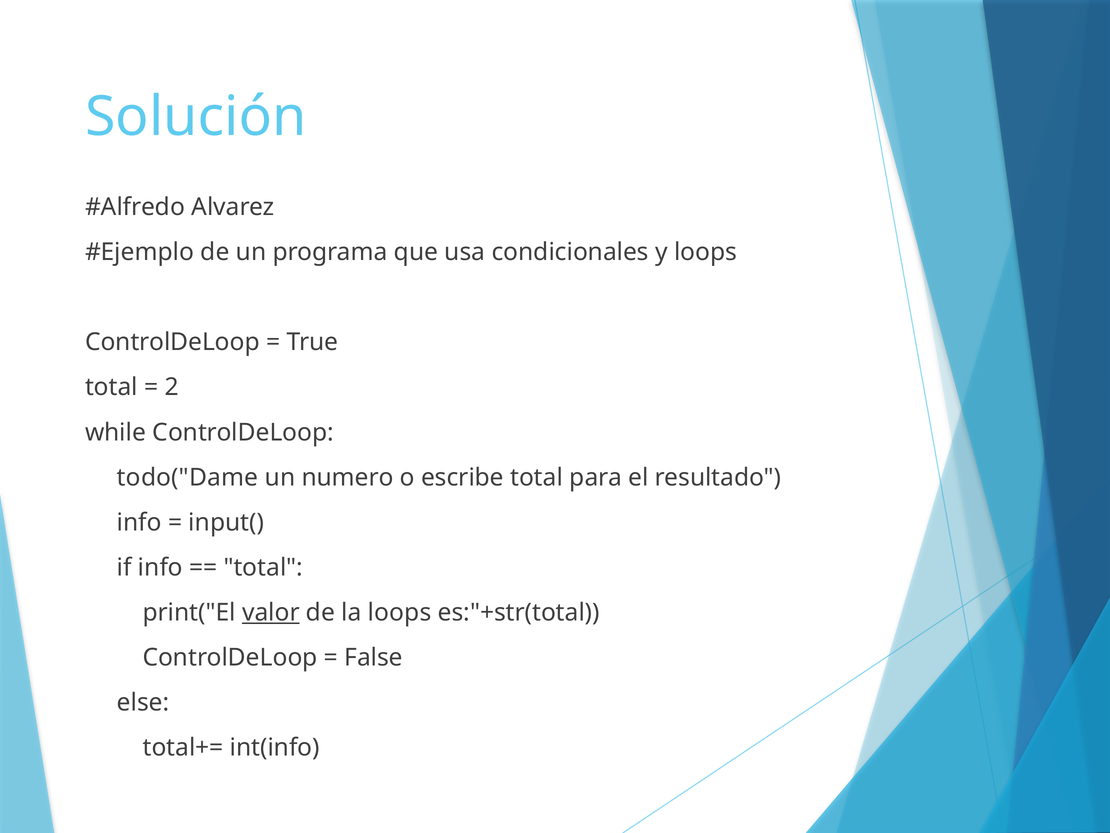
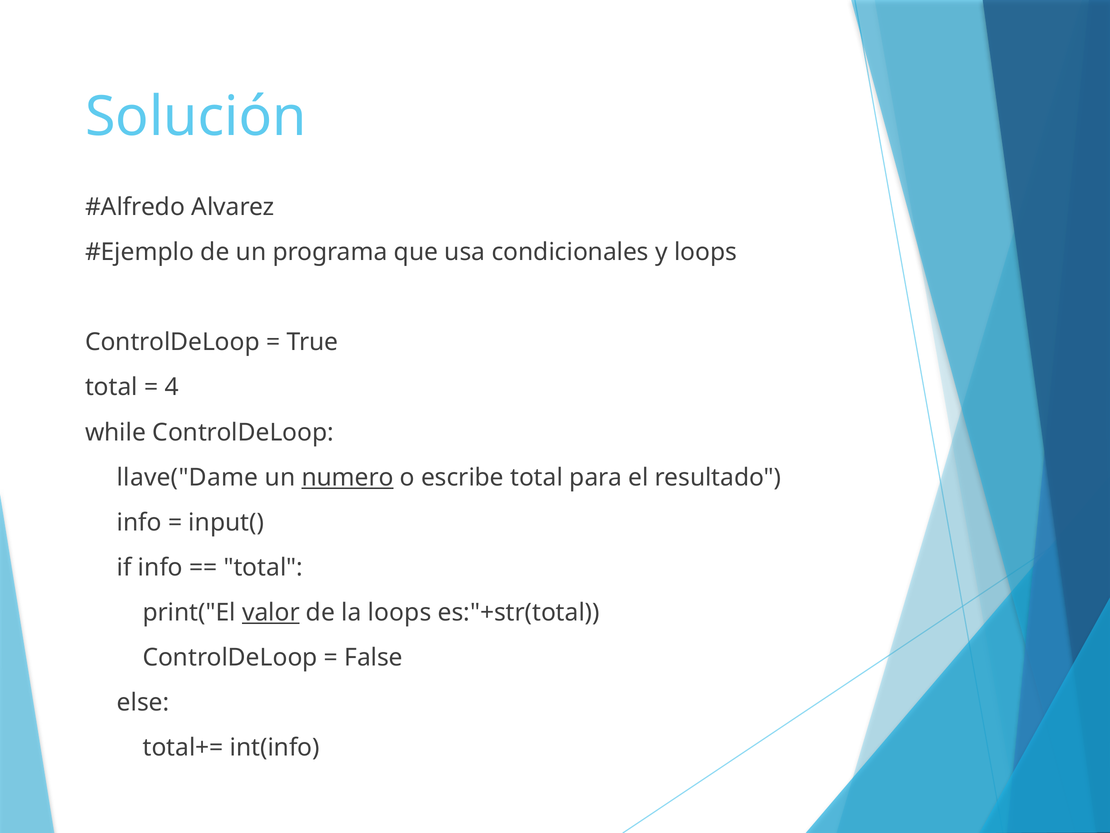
2: 2 -> 4
todo("Dame: todo("Dame -> llave("Dame
numero underline: none -> present
